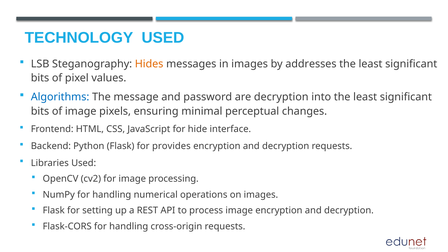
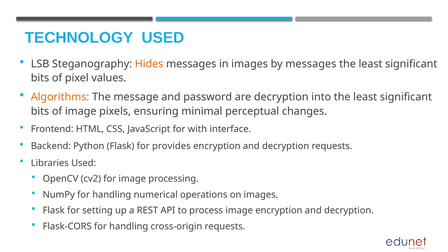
by addresses: addresses -> messages
Algorithms colour: blue -> orange
hide: hide -> with
